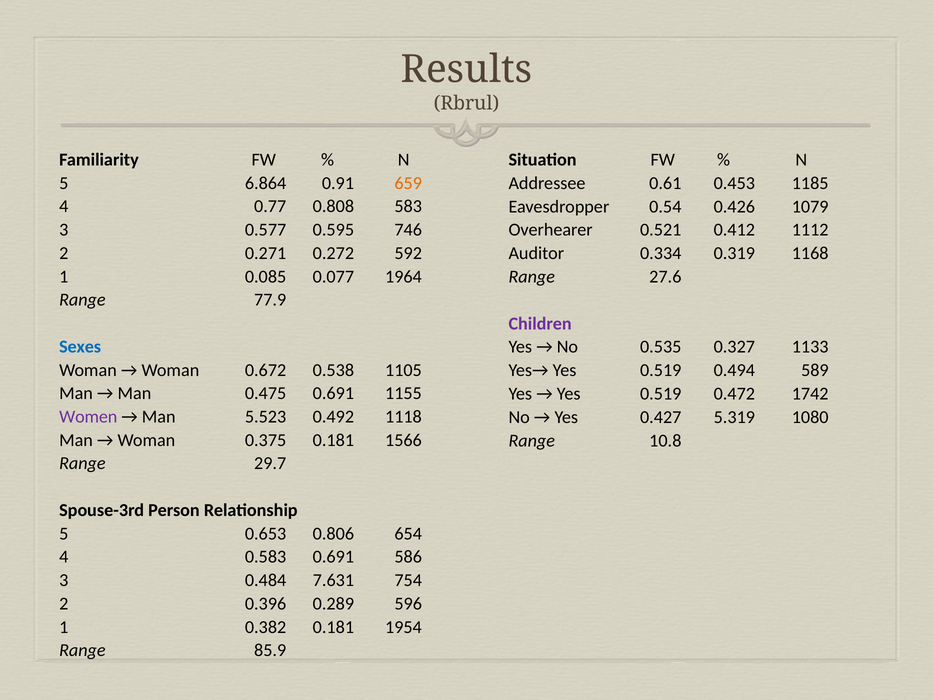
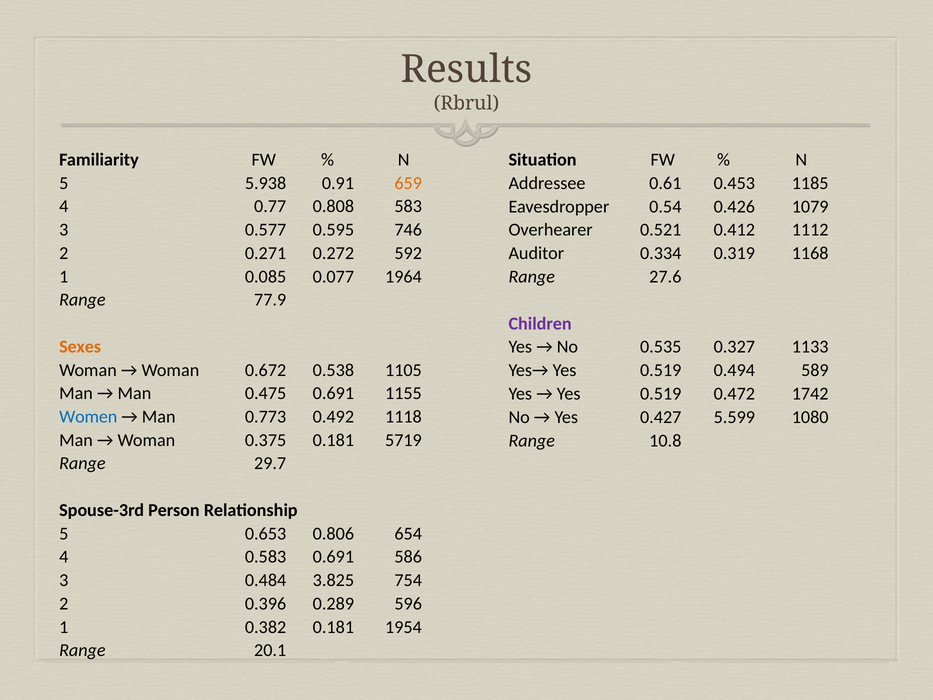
6.864: 6.864 -> 5.938
Sexes colour: blue -> orange
Women colour: purple -> blue
5.523: 5.523 -> 0.773
5.319: 5.319 -> 5.599
1566: 1566 -> 5719
7.631: 7.631 -> 3.825
85.9: 85.9 -> 20.1
